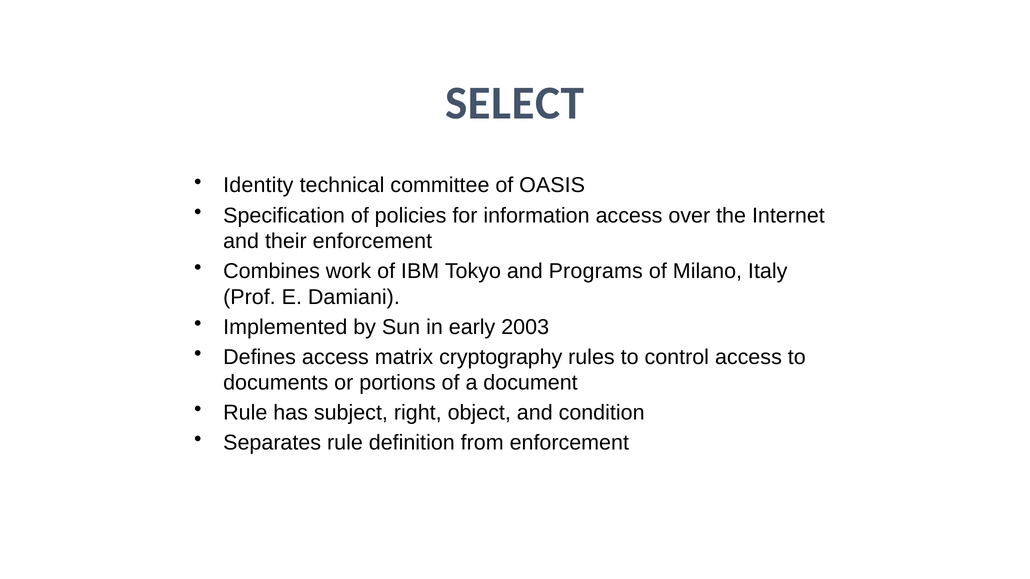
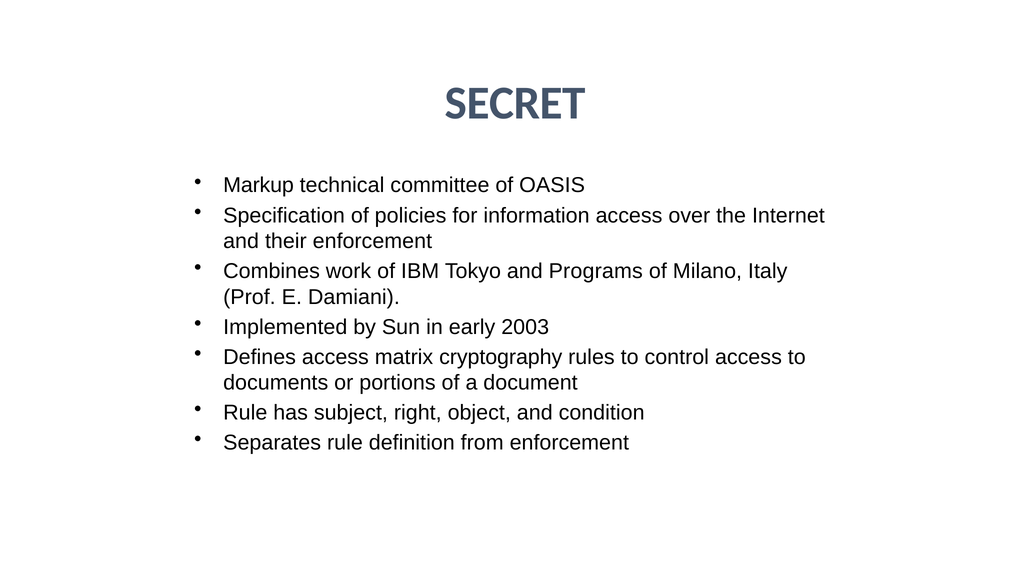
SELECT: SELECT -> SECRET
Identity: Identity -> Markup
